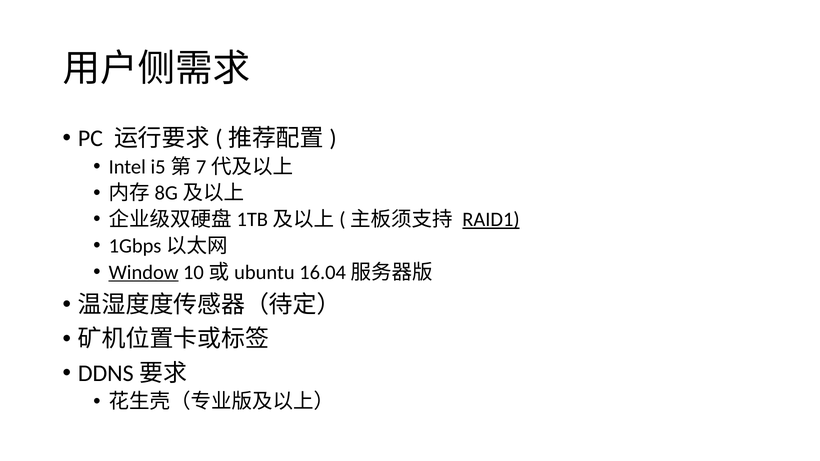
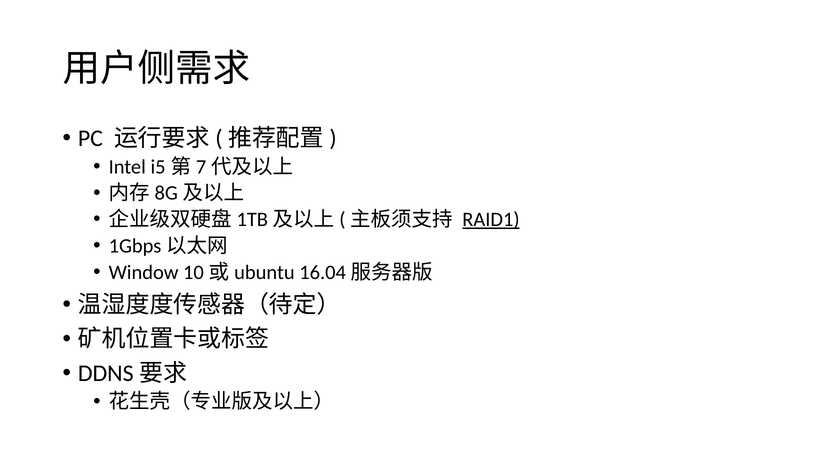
Window underline: present -> none
